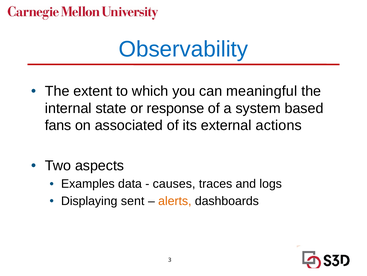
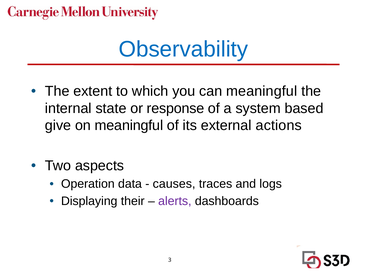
fans: fans -> give
on associated: associated -> meaningful
Examples: Examples -> Operation
sent: sent -> their
alerts colour: orange -> purple
